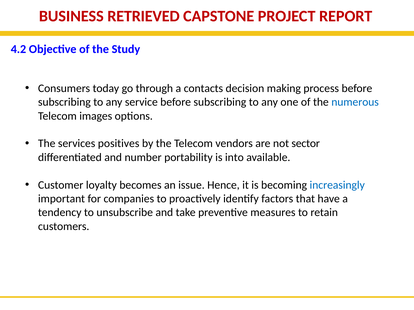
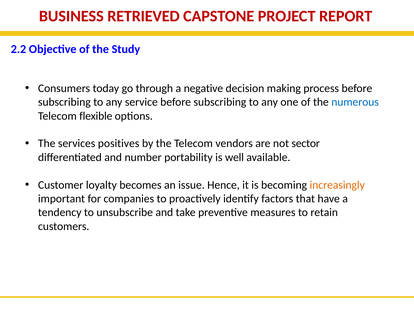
4.2: 4.2 -> 2.2
contacts: contacts -> negative
images: images -> flexible
into: into -> well
increasingly colour: blue -> orange
